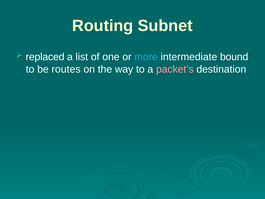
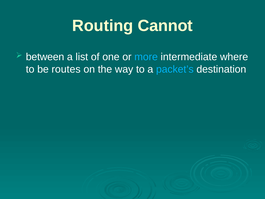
Subnet: Subnet -> Cannot
replaced: replaced -> between
bound: bound -> where
packet’s colour: pink -> light blue
